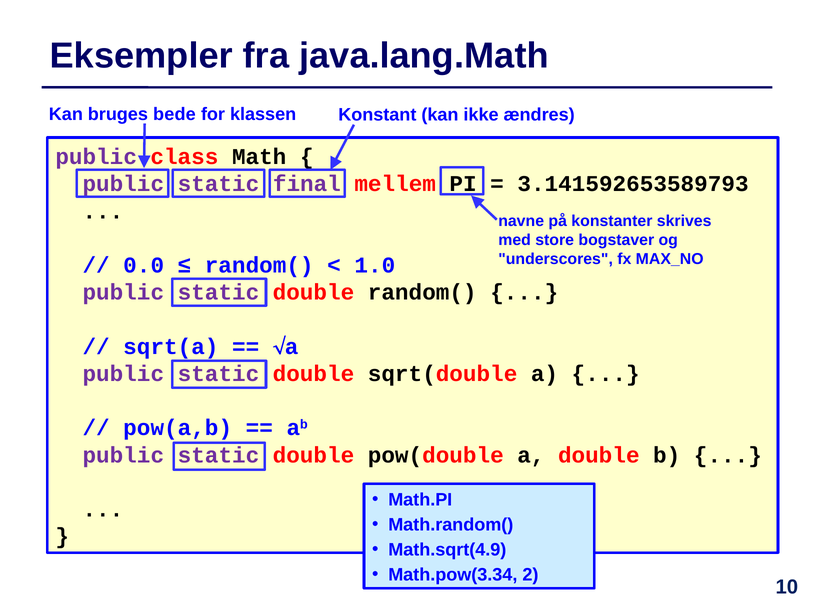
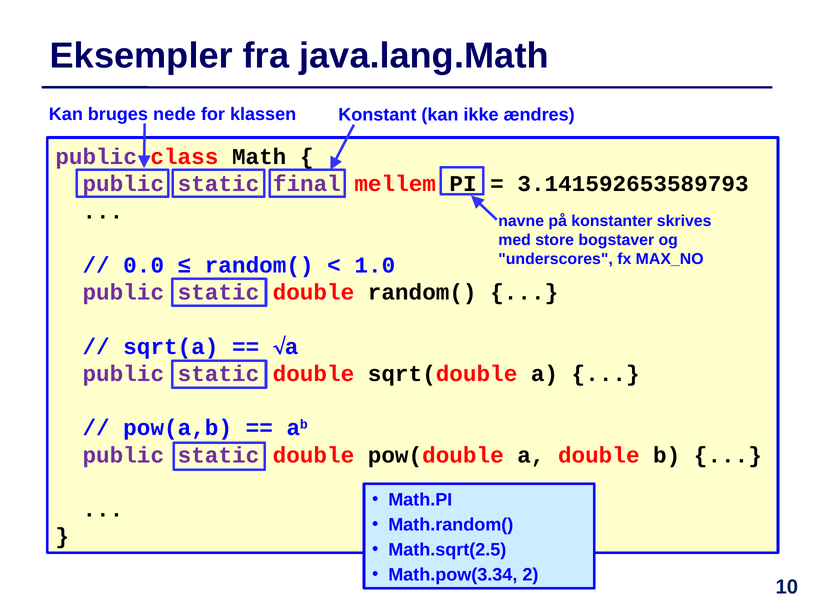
bede: bede -> nede
Math.sqrt(4.9: Math.sqrt(4.9 -> Math.sqrt(2.5
